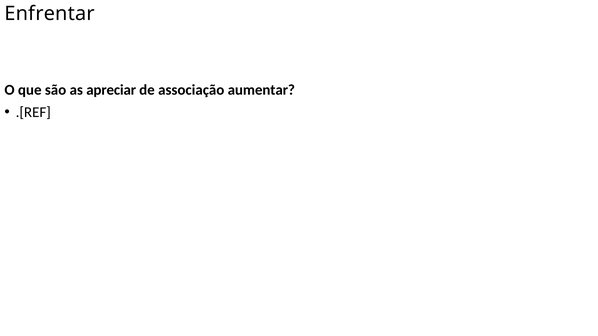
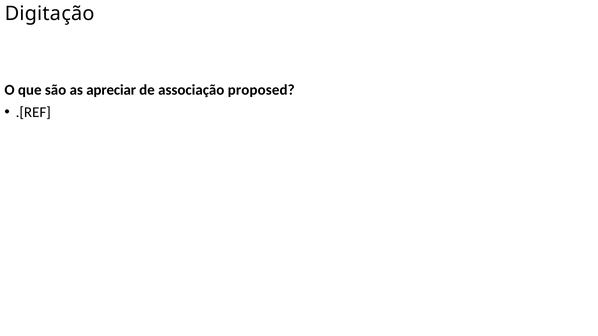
Enfrentar: Enfrentar -> Digitação
aumentar: aumentar -> proposed
